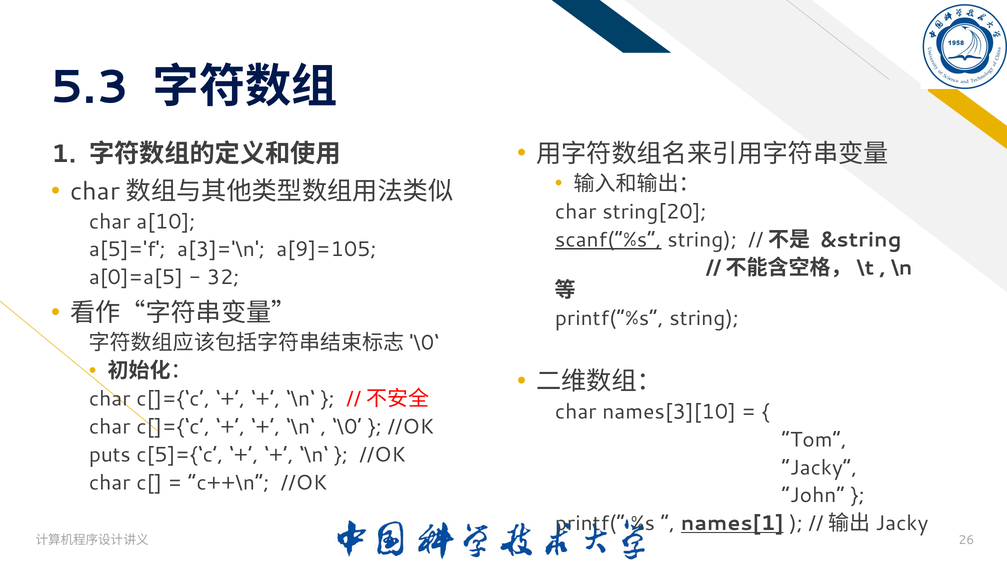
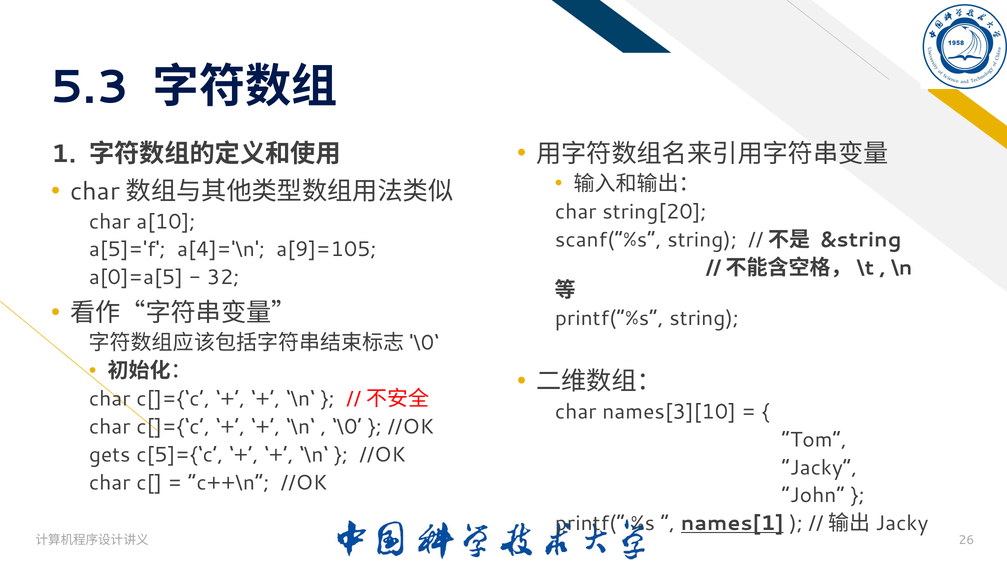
scanf(“%s underline: present -> none
a[3]='\n: a[3]='\n -> a[4]='\n
puts: puts -> gets
